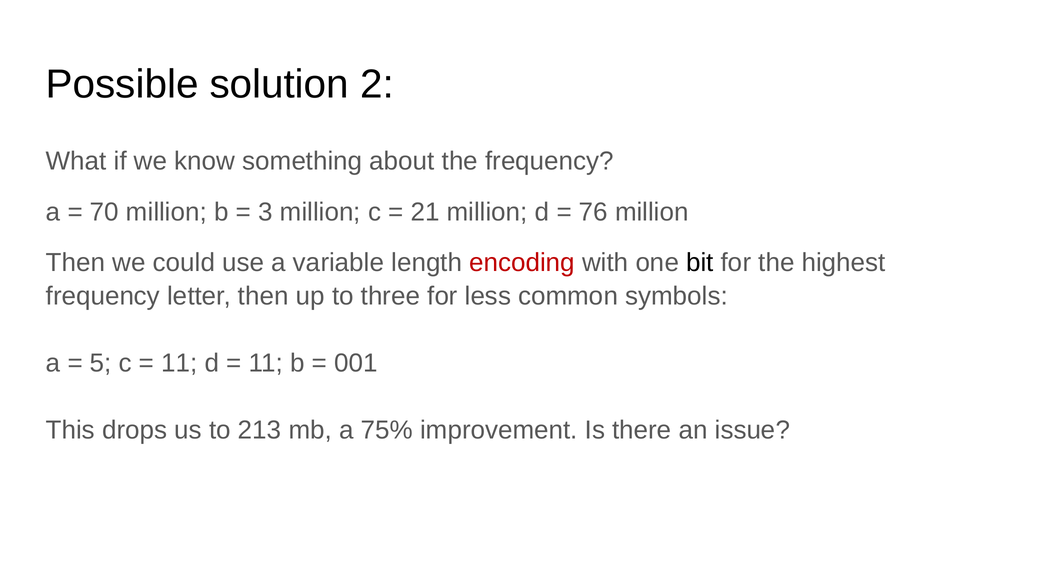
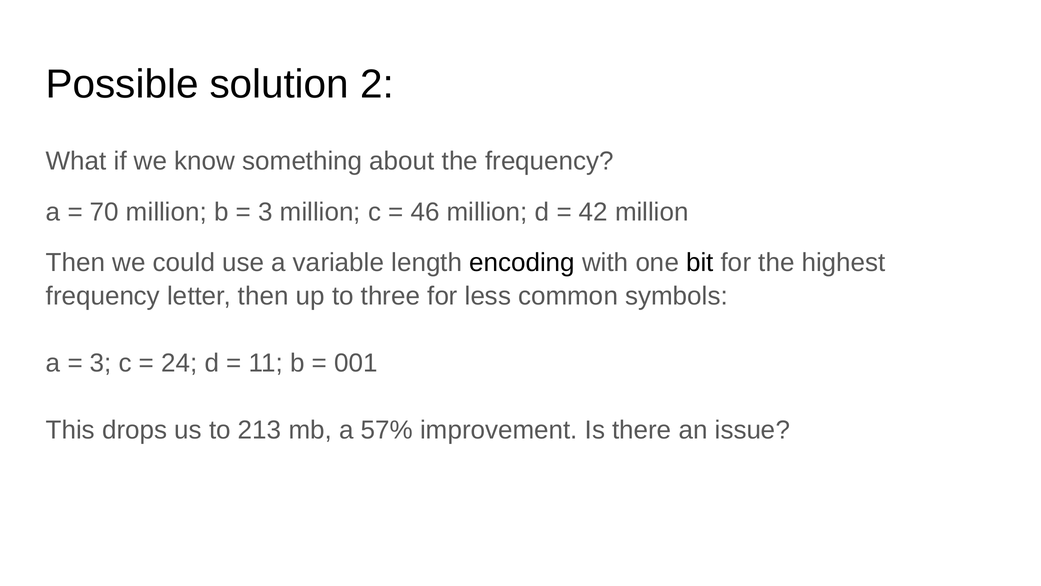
21: 21 -> 46
76: 76 -> 42
encoding colour: red -> black
5 at (101, 363): 5 -> 3
11 at (179, 363): 11 -> 24
75%: 75% -> 57%
